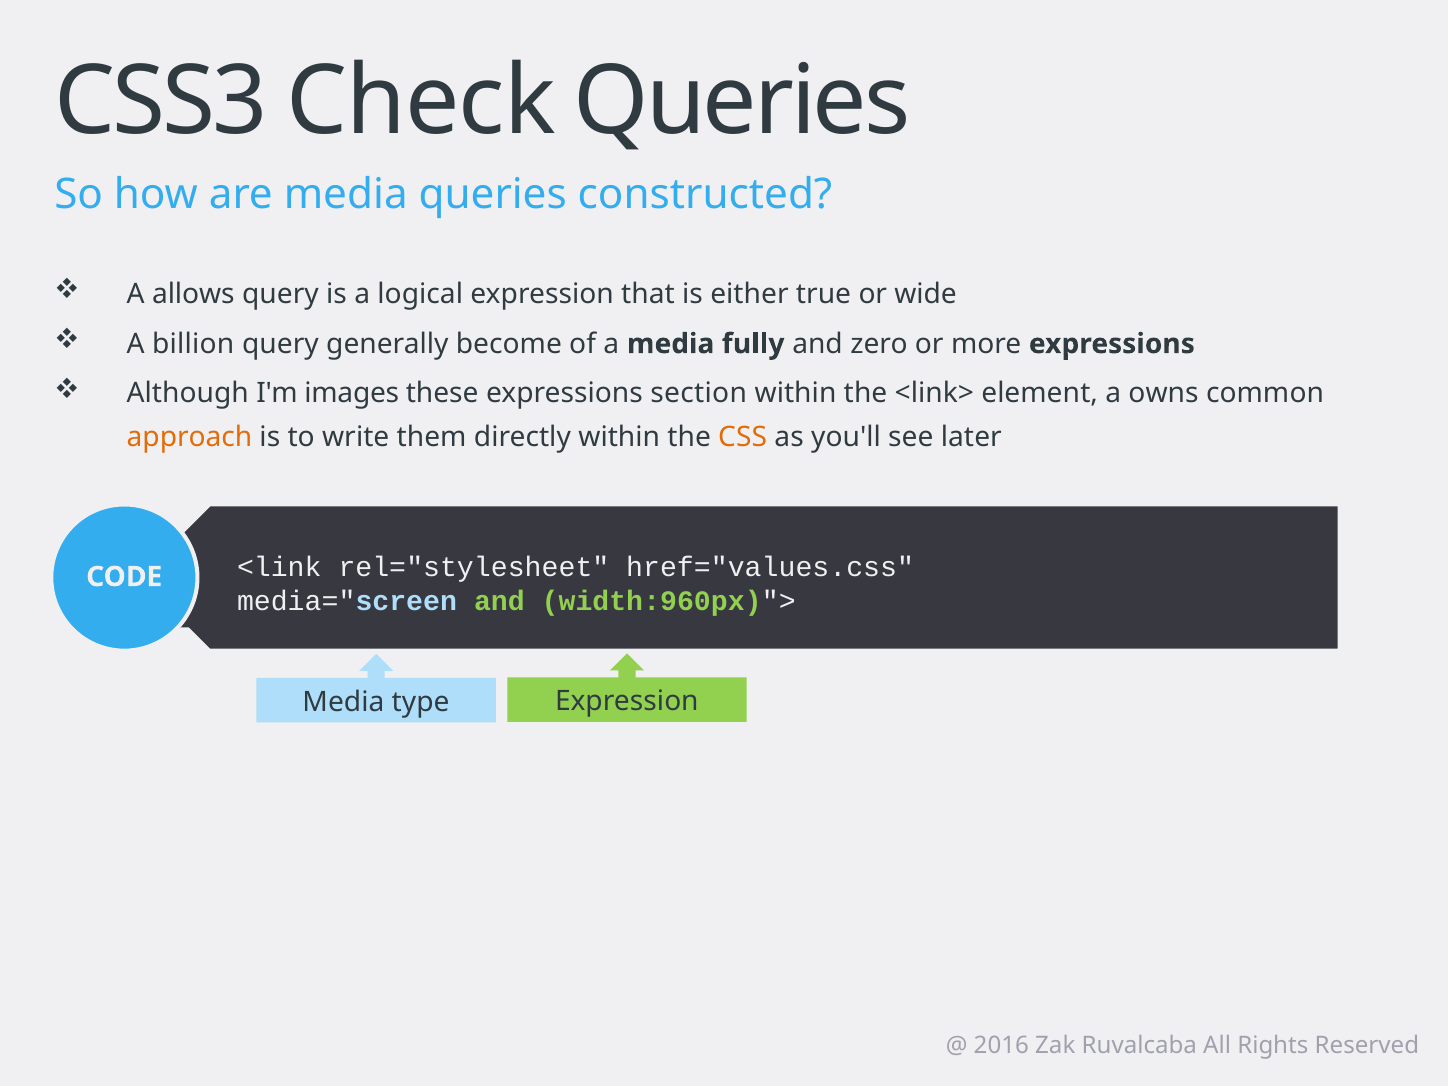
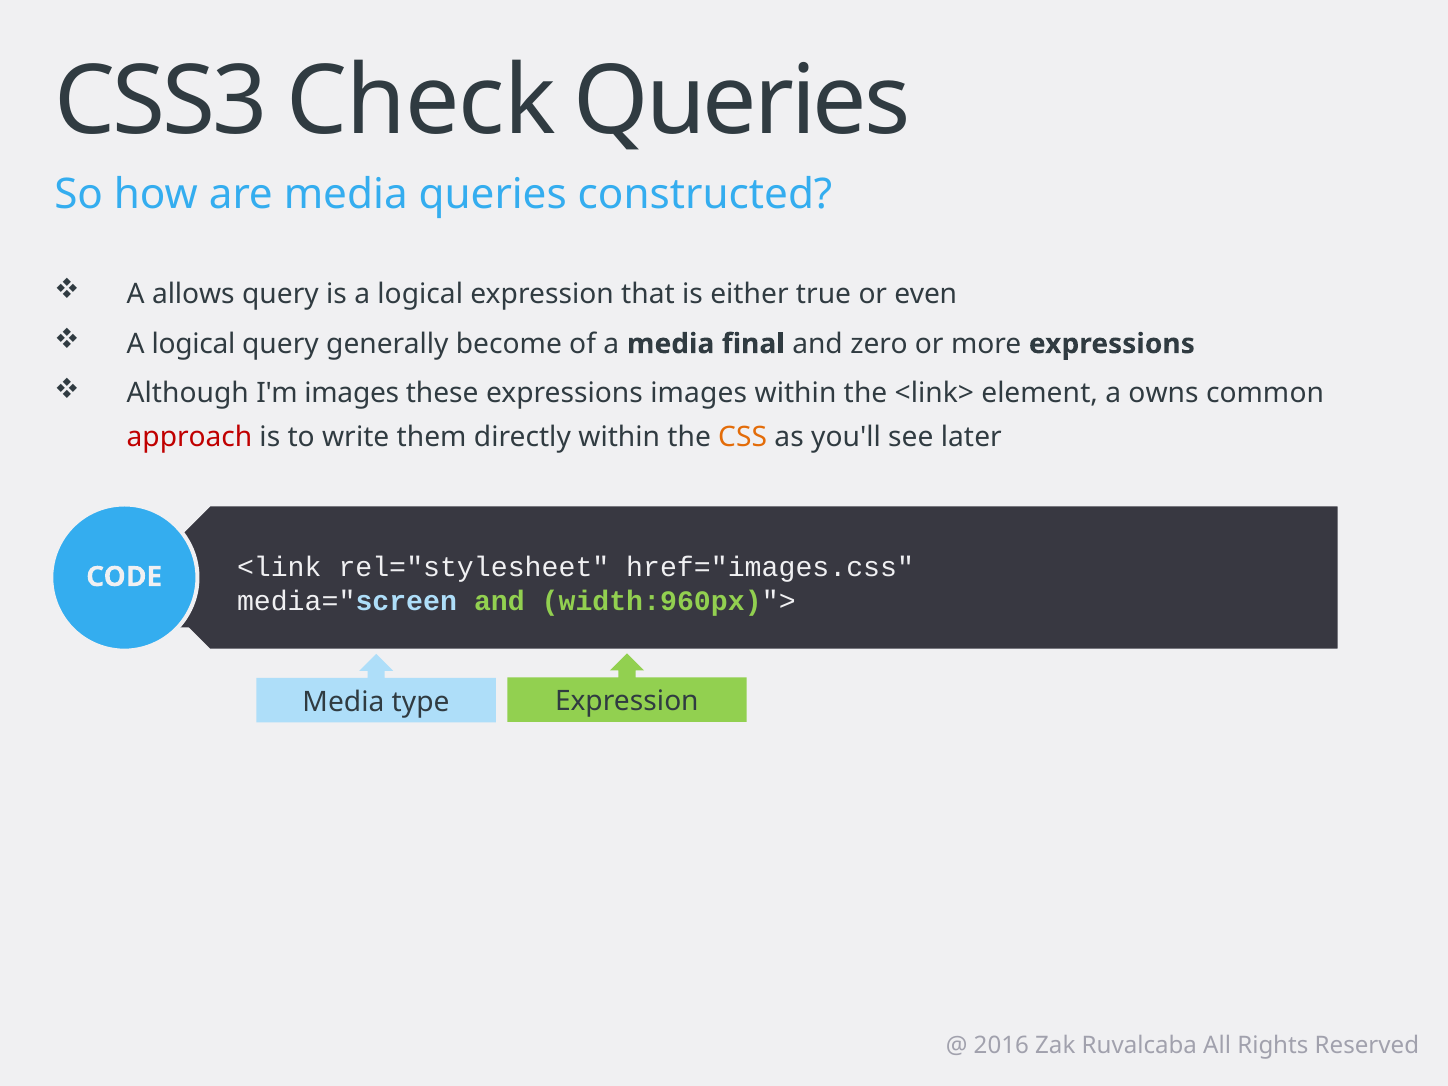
wide: wide -> even
billion at (193, 344): billion -> logical
fully: fully -> final
expressions section: section -> images
approach colour: orange -> red
href="values.css: href="values.css -> href="images.css
